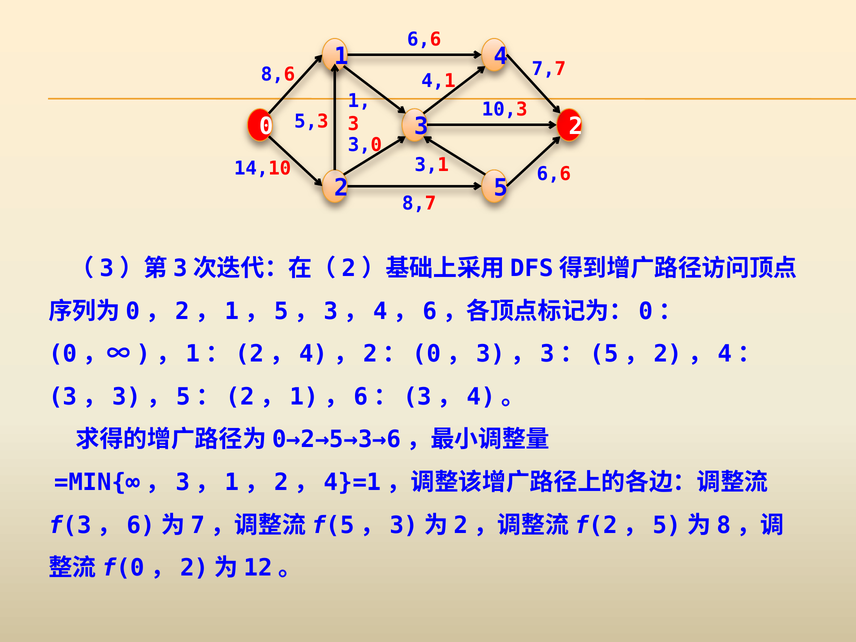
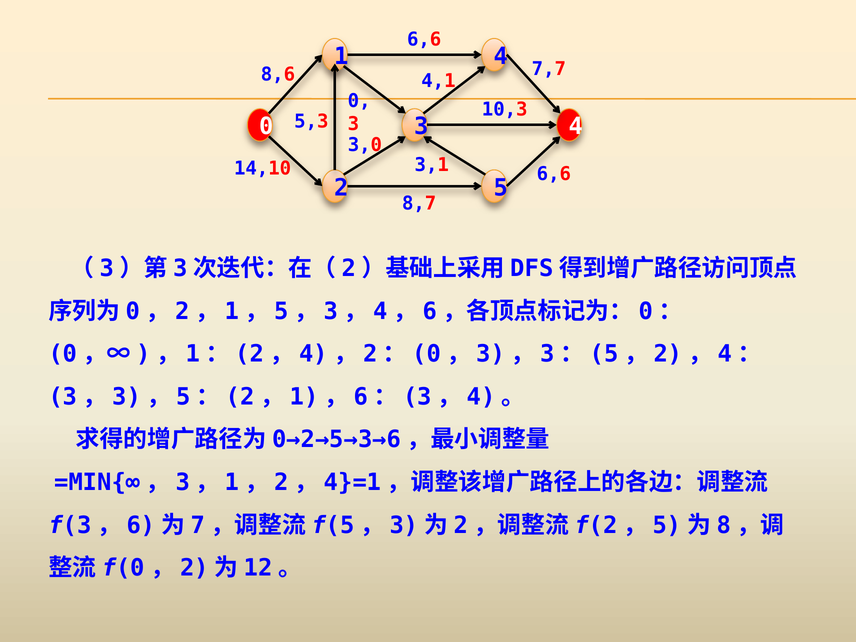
1 at (359, 101): 1 -> 0
2 at (576, 127): 2 -> 4
